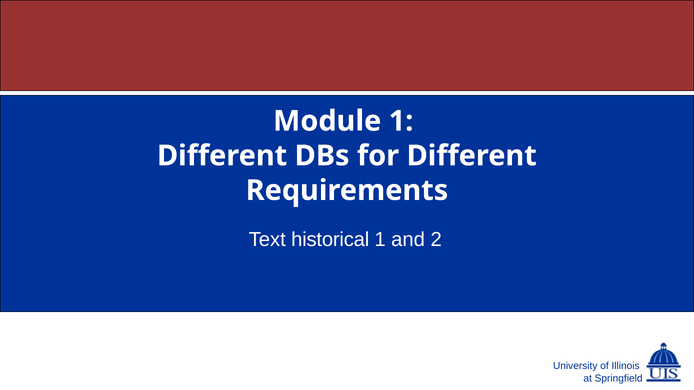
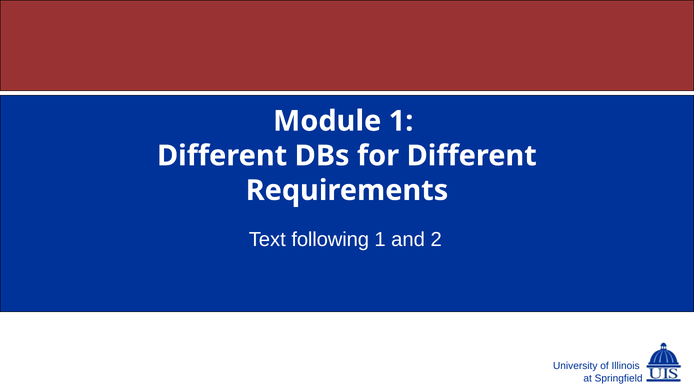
historical: historical -> following
